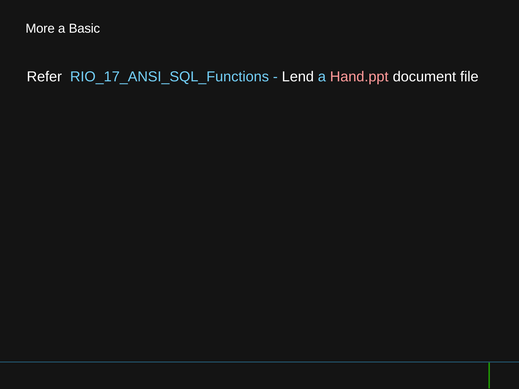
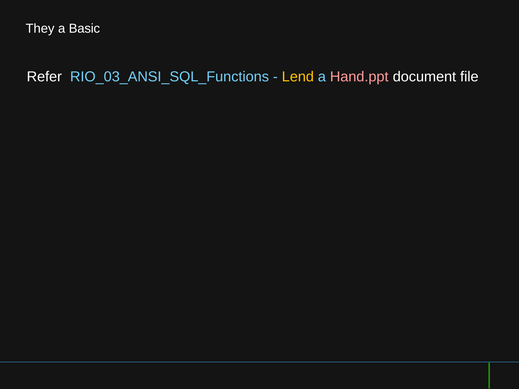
More: More -> They
RIO_17_ANSI_SQL_Functions: RIO_17_ANSI_SQL_Functions -> RIO_03_ANSI_SQL_Functions
Lend colour: white -> yellow
